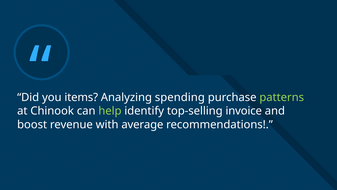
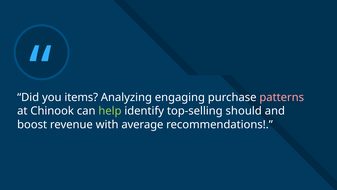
spending: spending -> engaging
patterns colour: light green -> pink
invoice: invoice -> should
